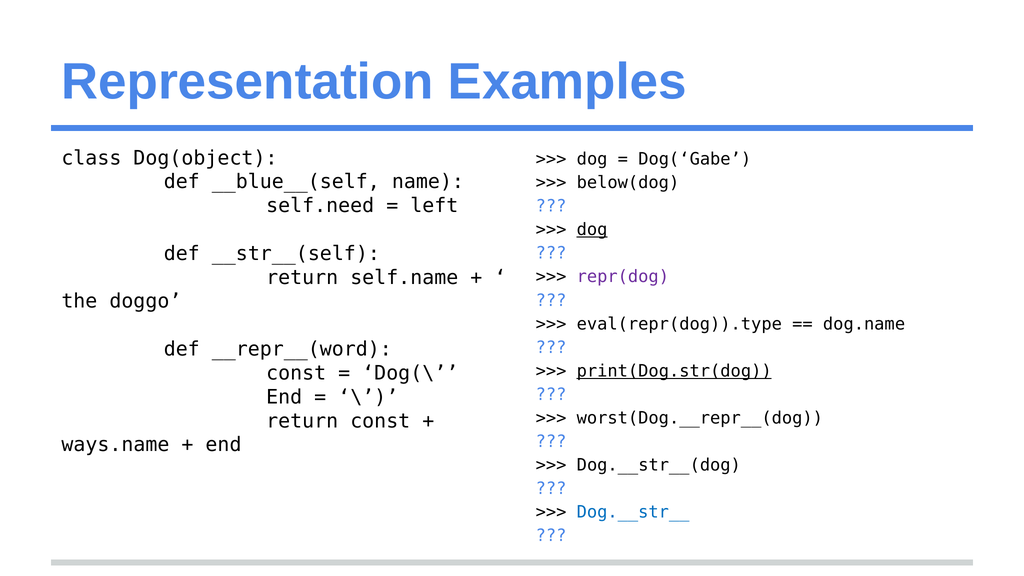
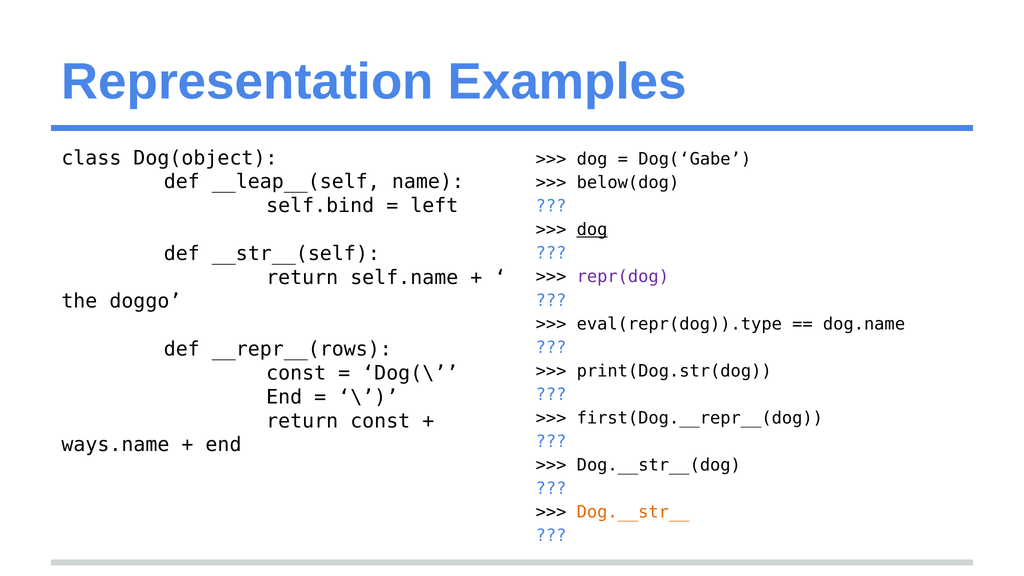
__blue__(self: __blue__(self -> __leap__(self
self.need: self.need -> self.bind
__repr__(word: __repr__(word -> __repr__(rows
print(Dog.str(dog underline: present -> none
worst(Dog.__repr__(dog: worst(Dog.__repr__(dog -> first(Dog.__repr__(dog
Dog.__str__ colour: blue -> orange
